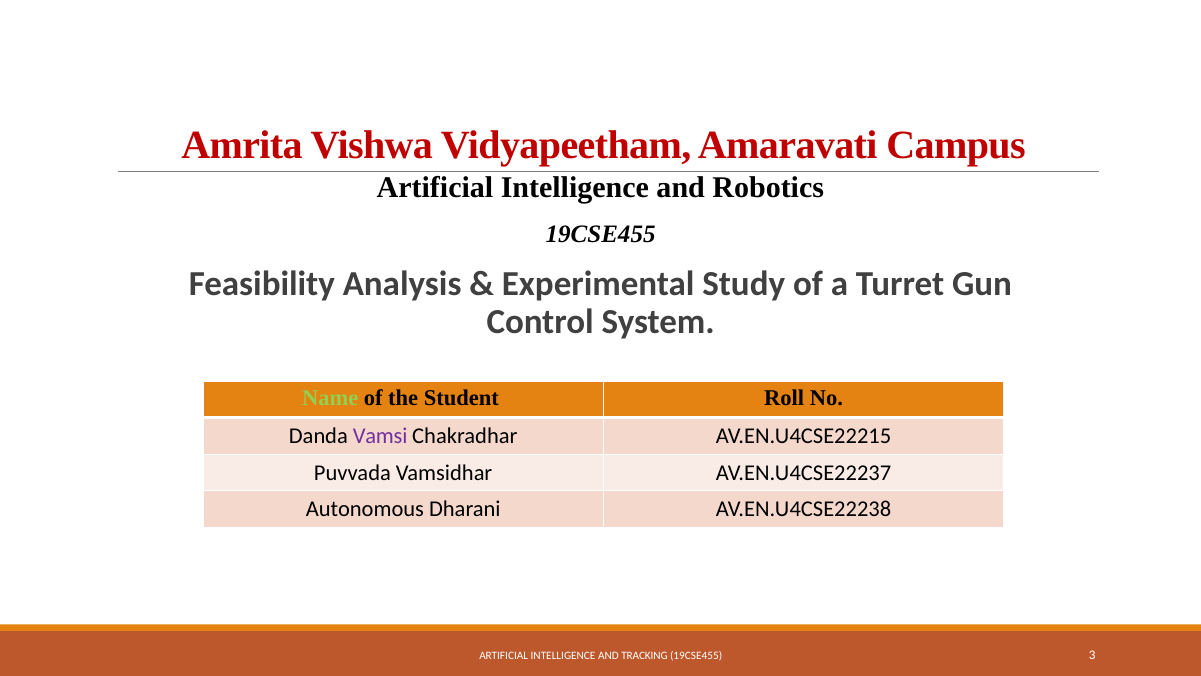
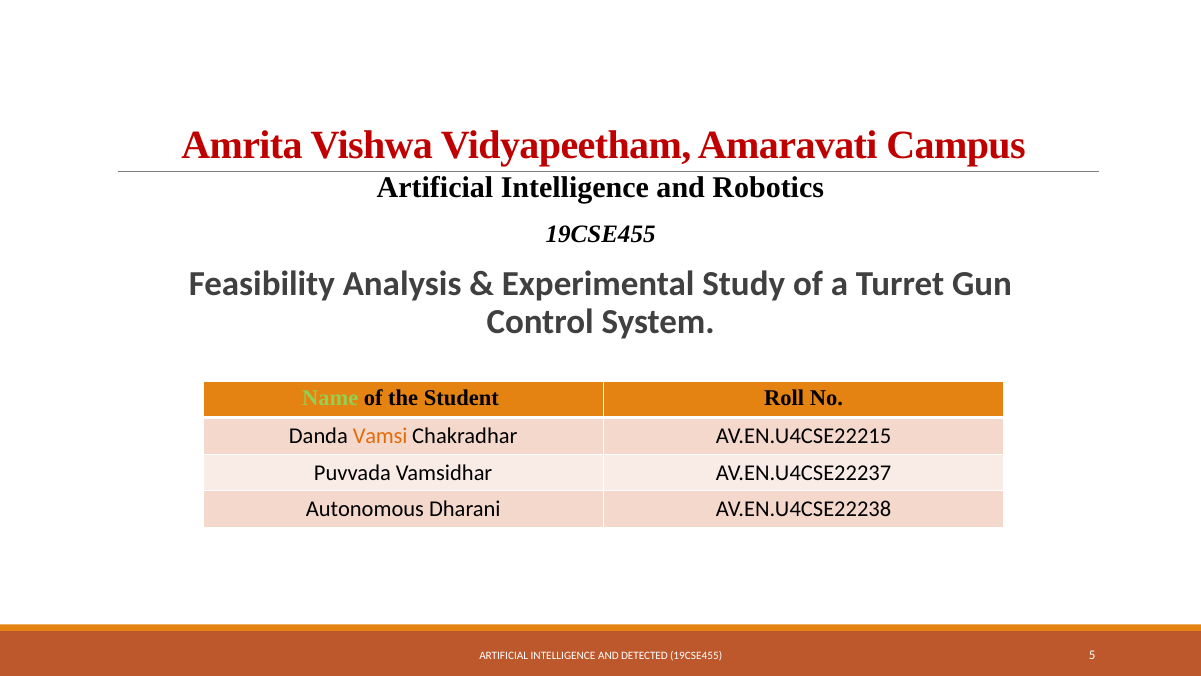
Vamsi colour: purple -> orange
TRACKING: TRACKING -> DETECTED
3: 3 -> 5
